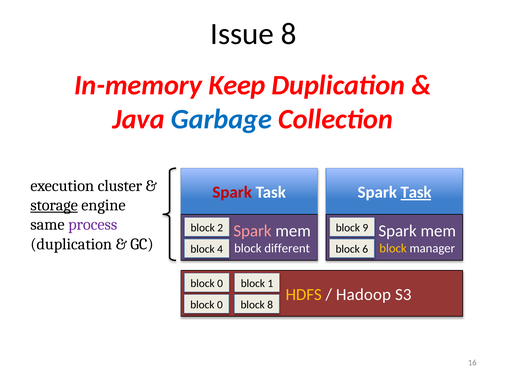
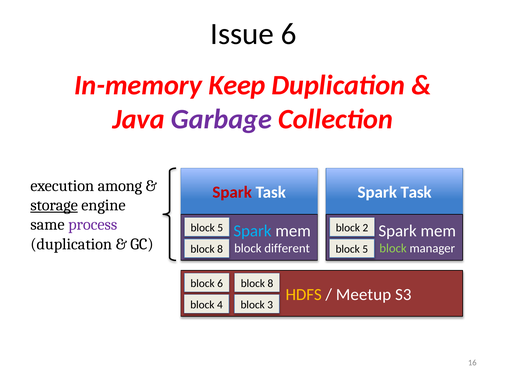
Issue 8: 8 -> 6
Garbage colour: blue -> purple
cluster: cluster -> among
Task at (416, 193) underline: present -> none
2 at (220, 228): 2 -> 5
9: 9 -> 2
Spark at (252, 231) colour: pink -> light blue
block at (393, 249) colour: yellow -> light green
4 at (220, 249): 4 -> 8
6 at (365, 249): 6 -> 5
0 at (220, 283): 0 -> 6
1 at (270, 283): 1 -> 8
Hadoop: Hadoop -> Meetup
0 at (220, 305): 0 -> 4
block 8: 8 -> 3
